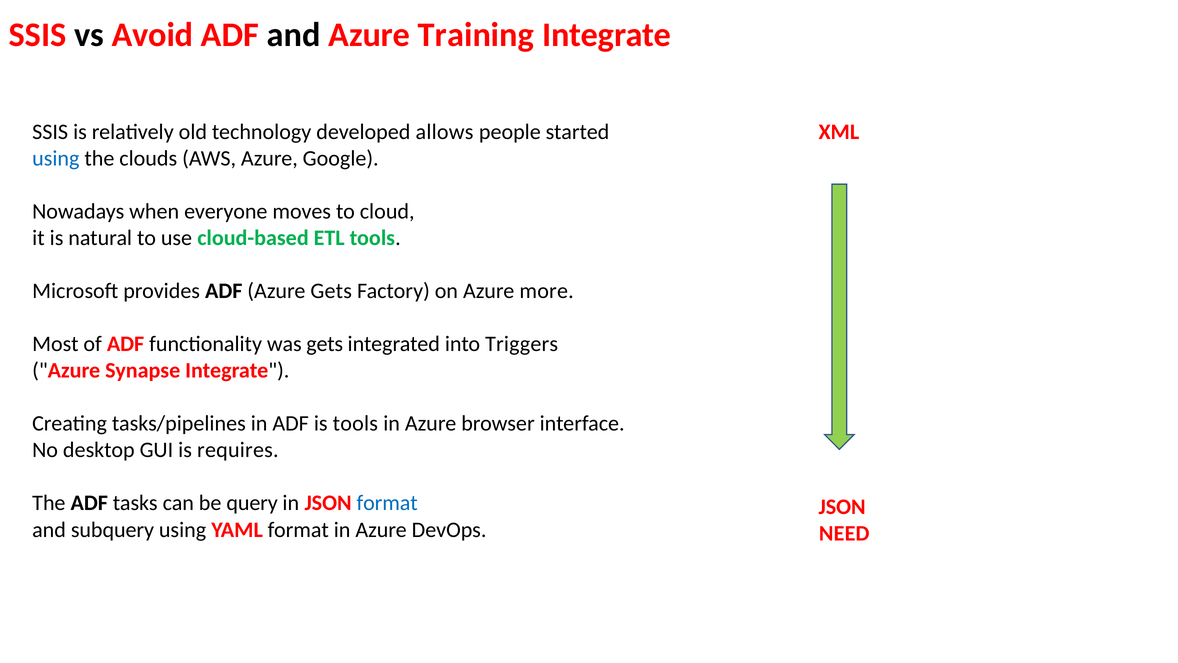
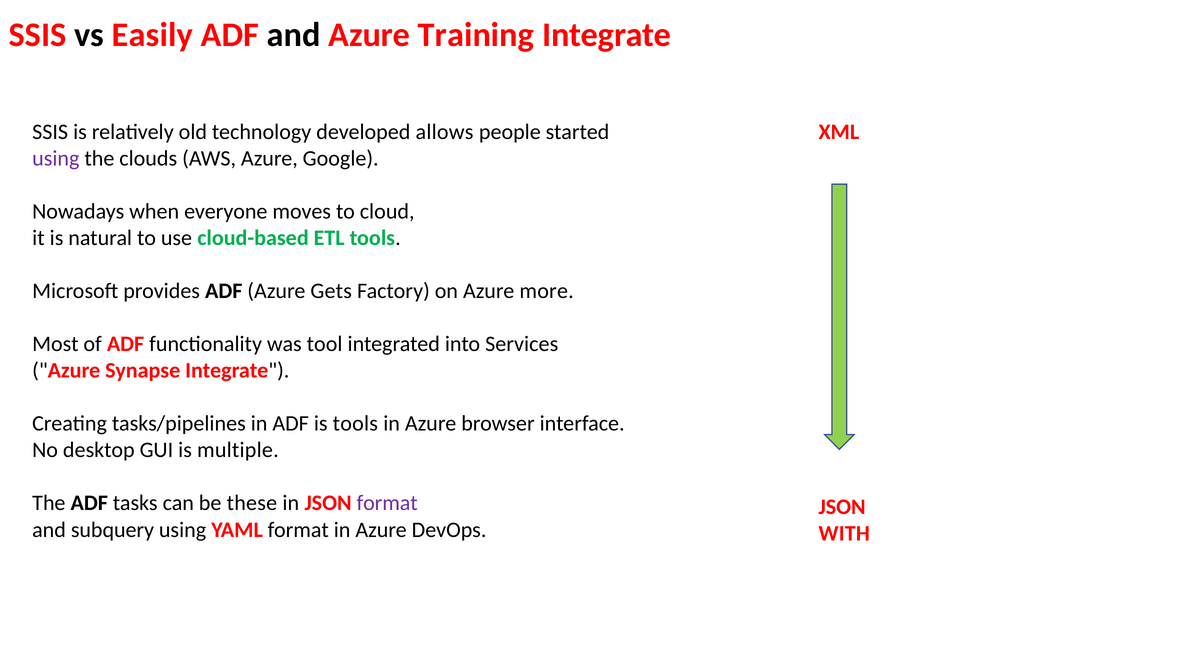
Avoid: Avoid -> Easily
using at (56, 158) colour: blue -> purple
was gets: gets -> tool
Triggers: Triggers -> Services
requires: requires -> multiple
query: query -> these
format at (387, 503) colour: blue -> purple
NEED: NEED -> WITH
